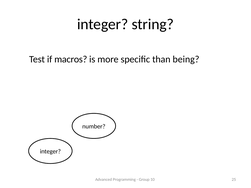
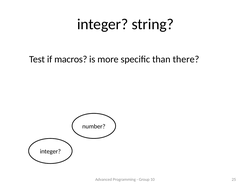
being: being -> there
